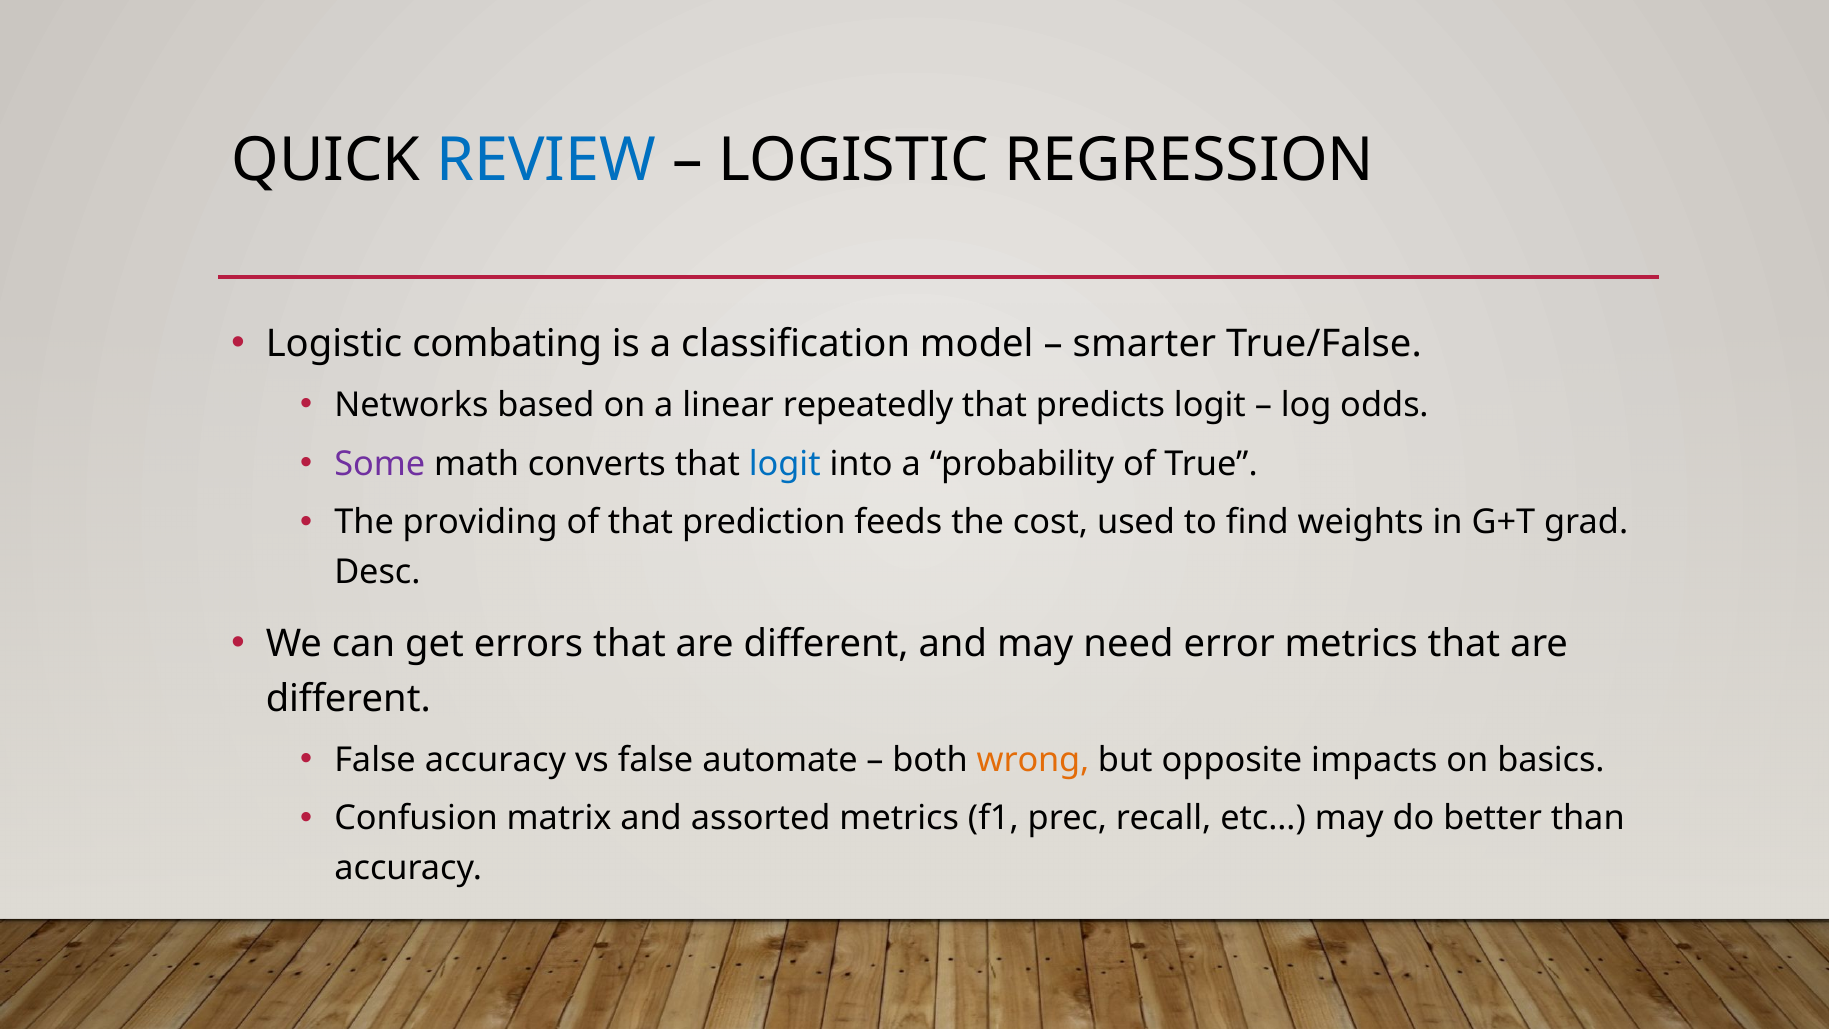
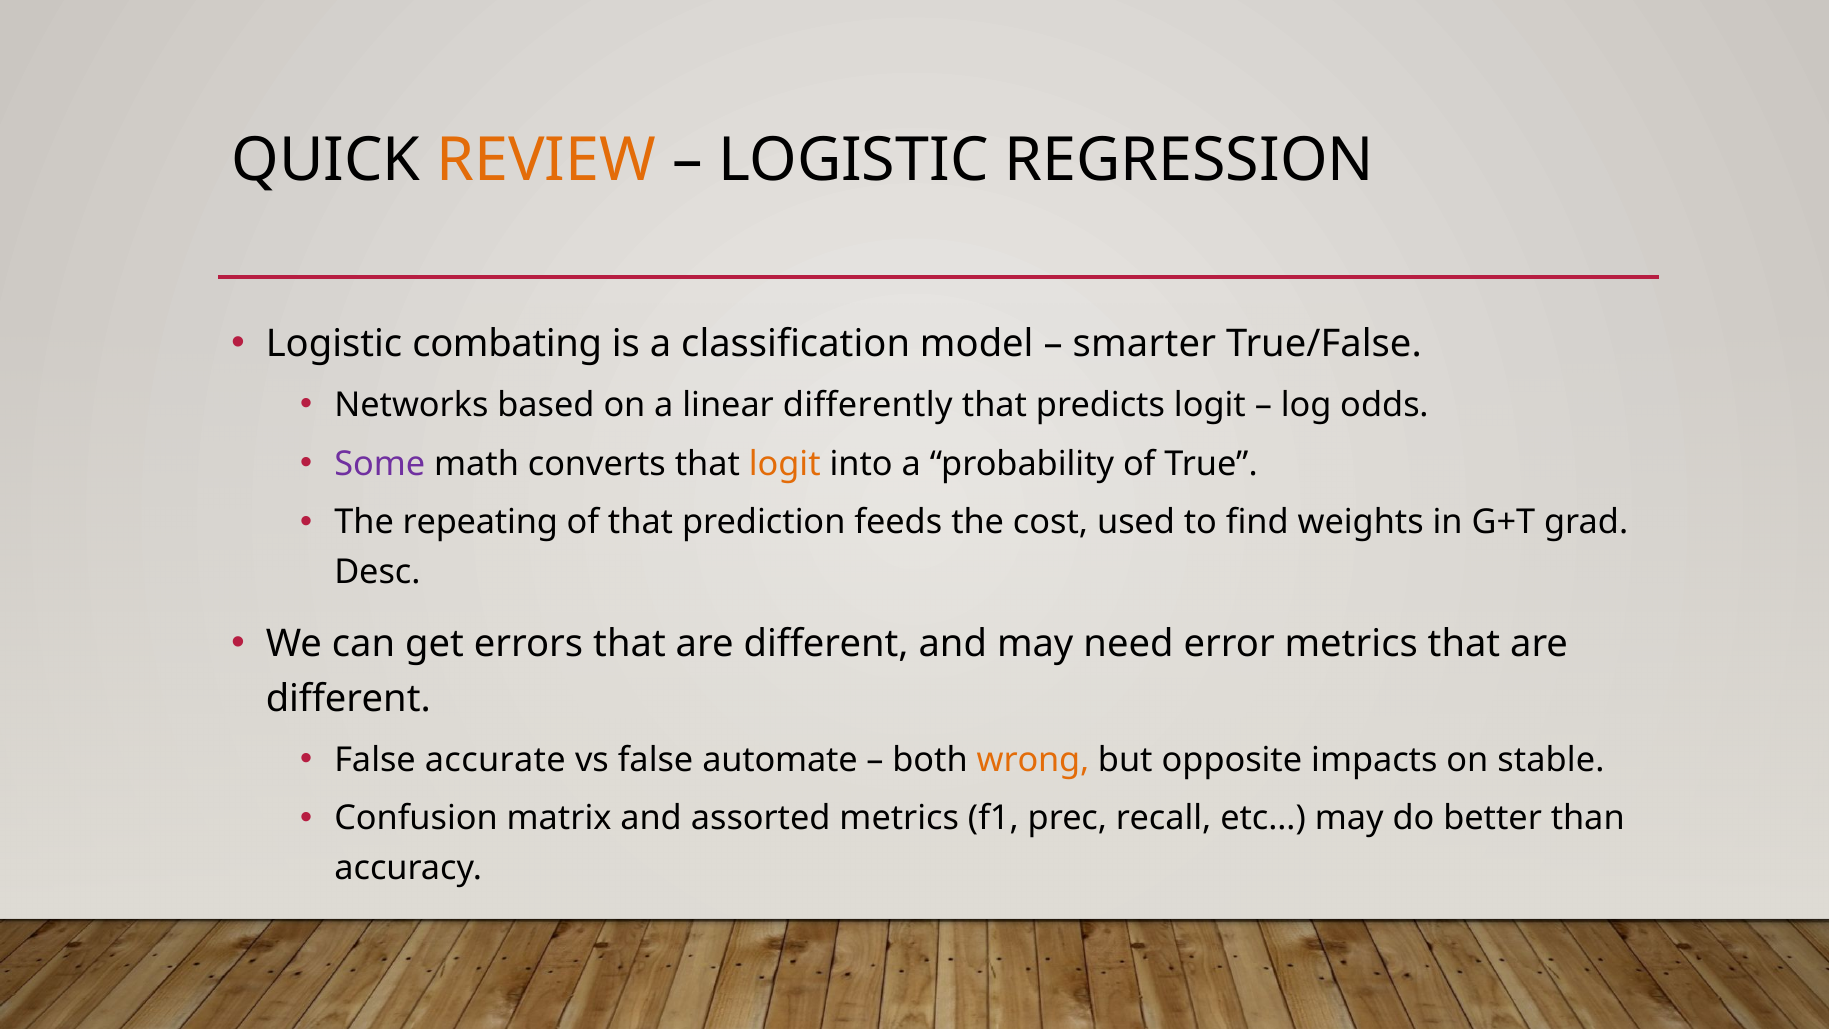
REVIEW colour: blue -> orange
repeatedly: repeatedly -> differently
logit at (785, 464) colour: blue -> orange
providing: providing -> repeating
False accuracy: accuracy -> accurate
basics: basics -> stable
